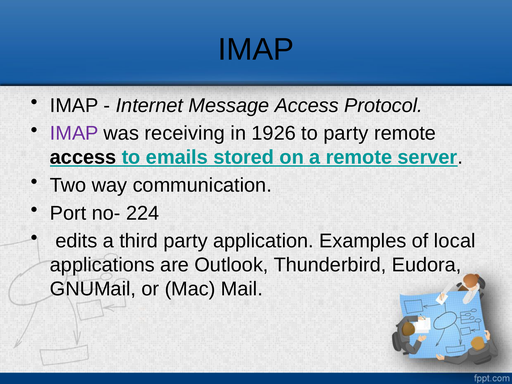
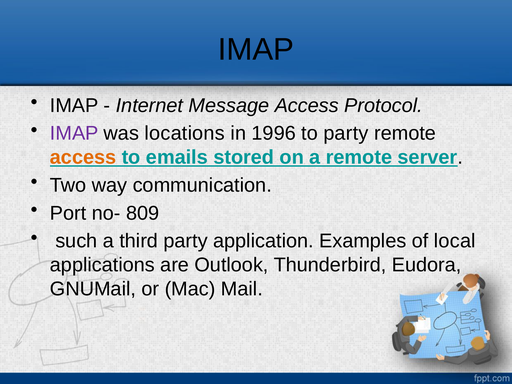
receiving: receiving -> locations
1926: 1926 -> 1996
access at (83, 157) colour: black -> orange
224: 224 -> 809
edits: edits -> such
